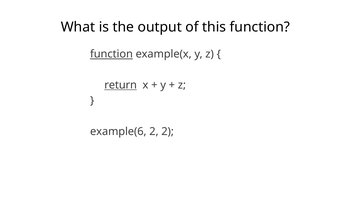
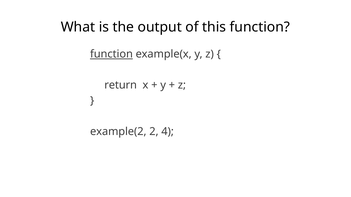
return underline: present -> none
example(6: example(6 -> example(2
2 2: 2 -> 4
